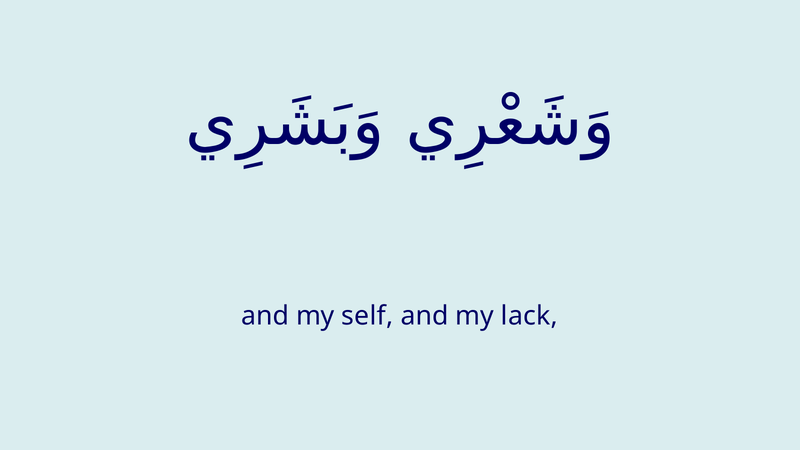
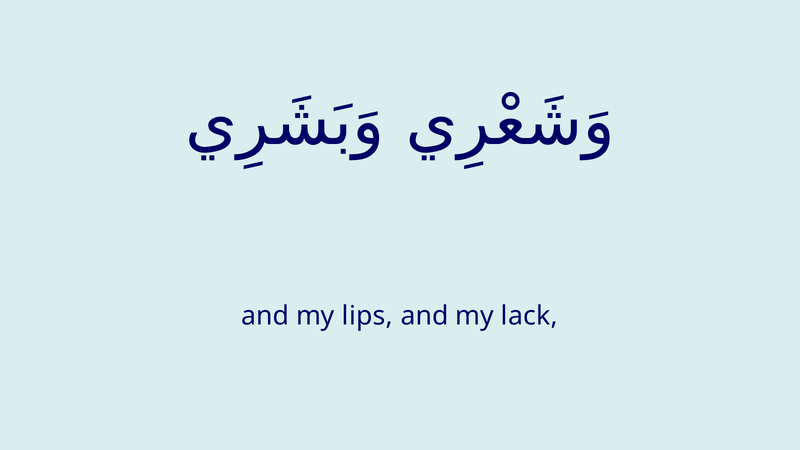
self: self -> lips
